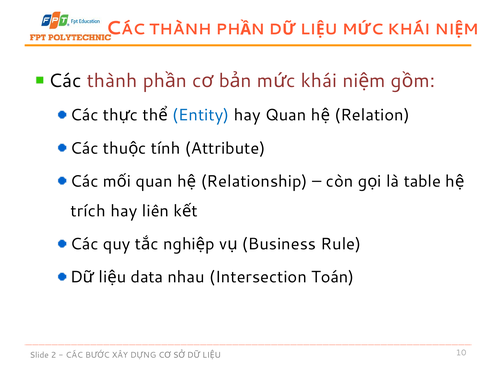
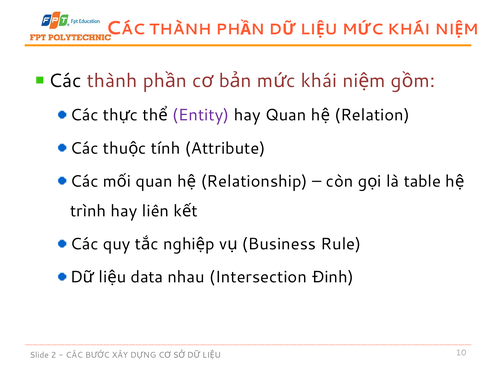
Entity colour: blue -> purple
trích: trích -> trình
Toán: Toán -> Đinh
